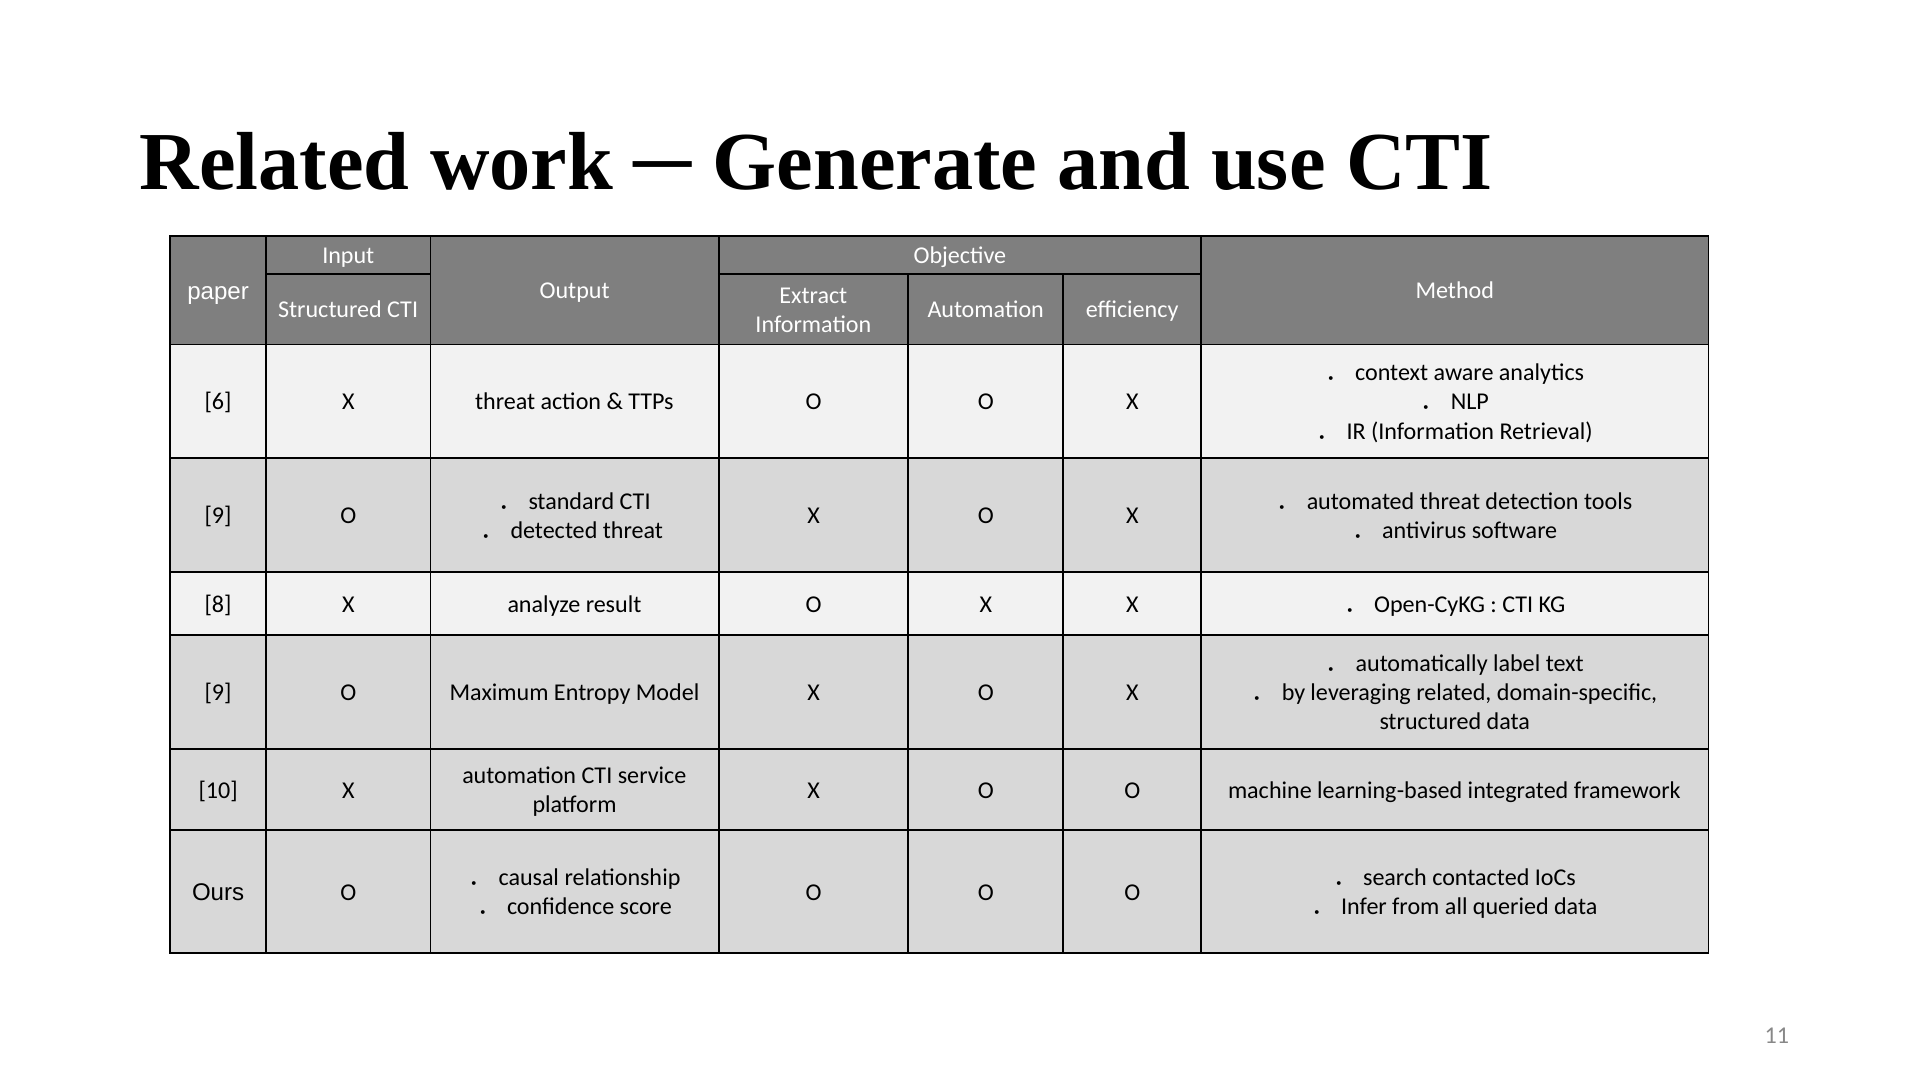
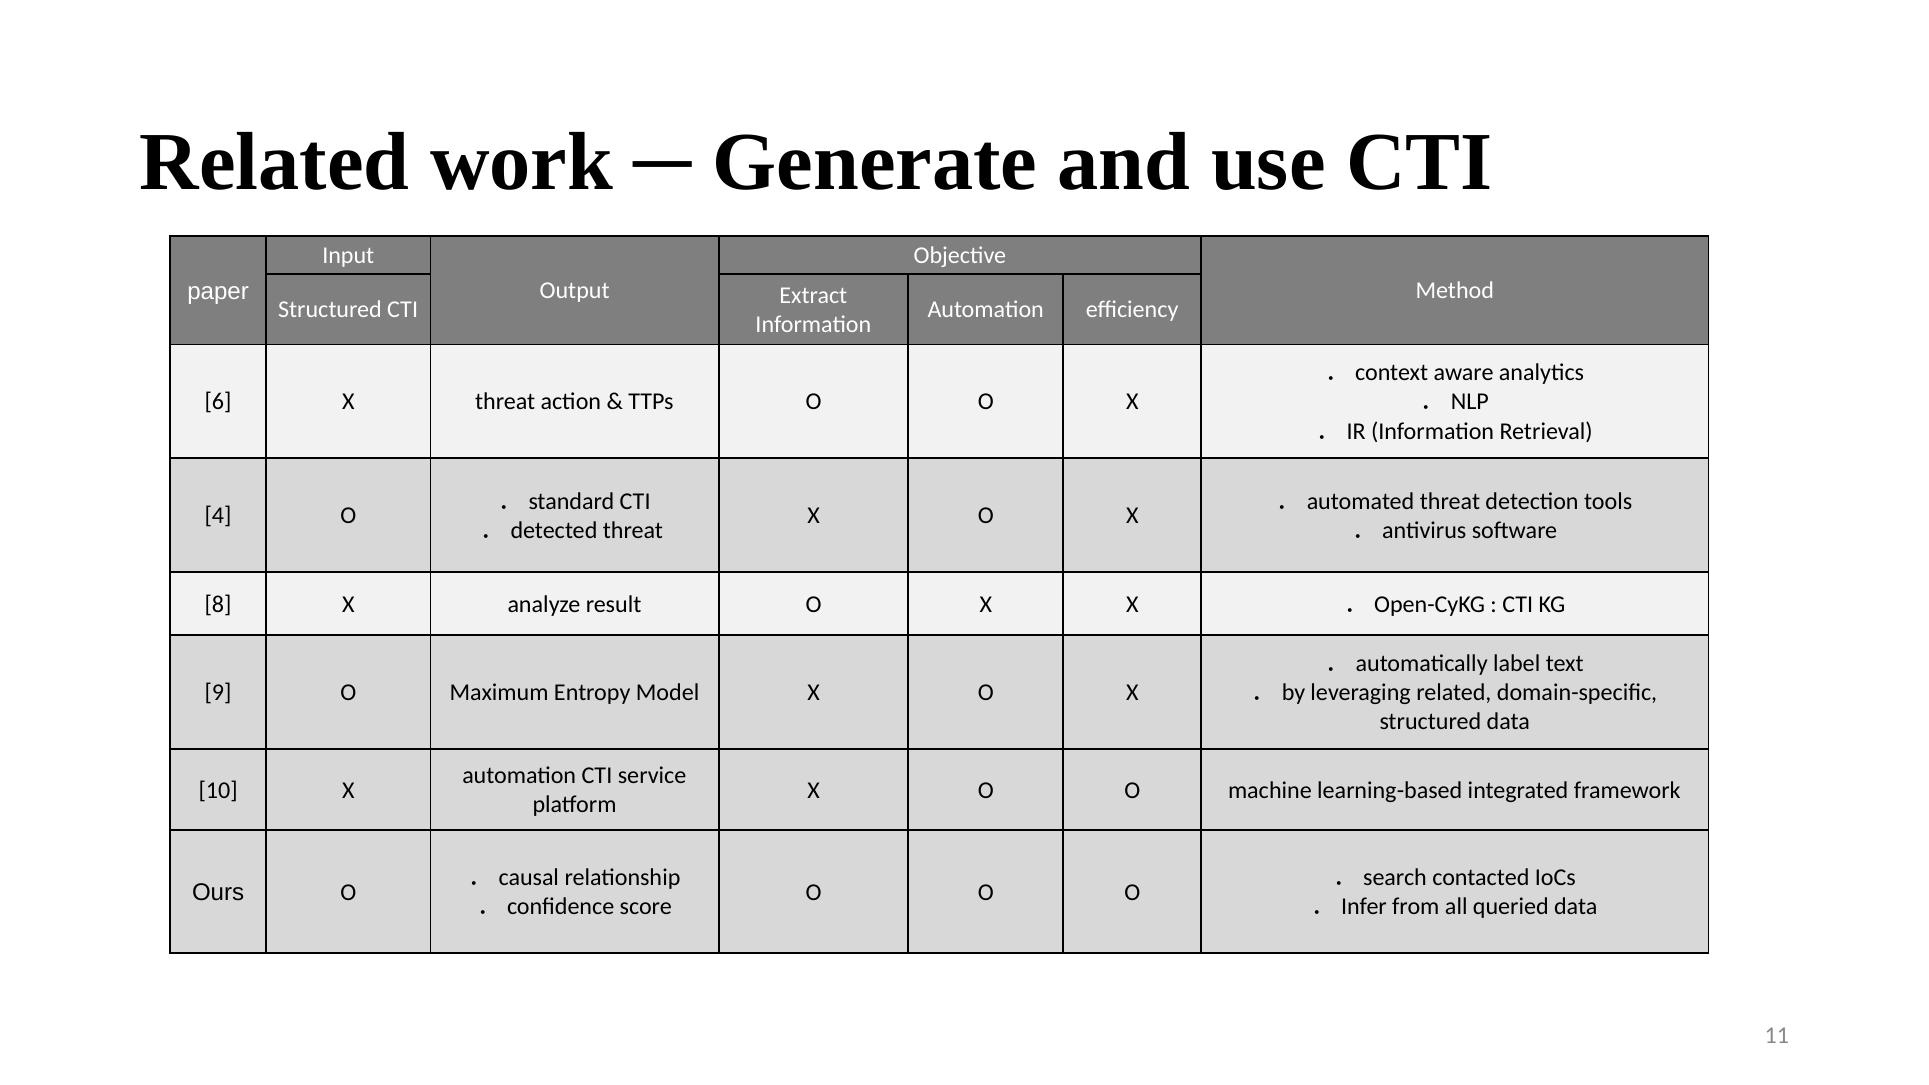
9 at (218, 516): 9 -> 4
